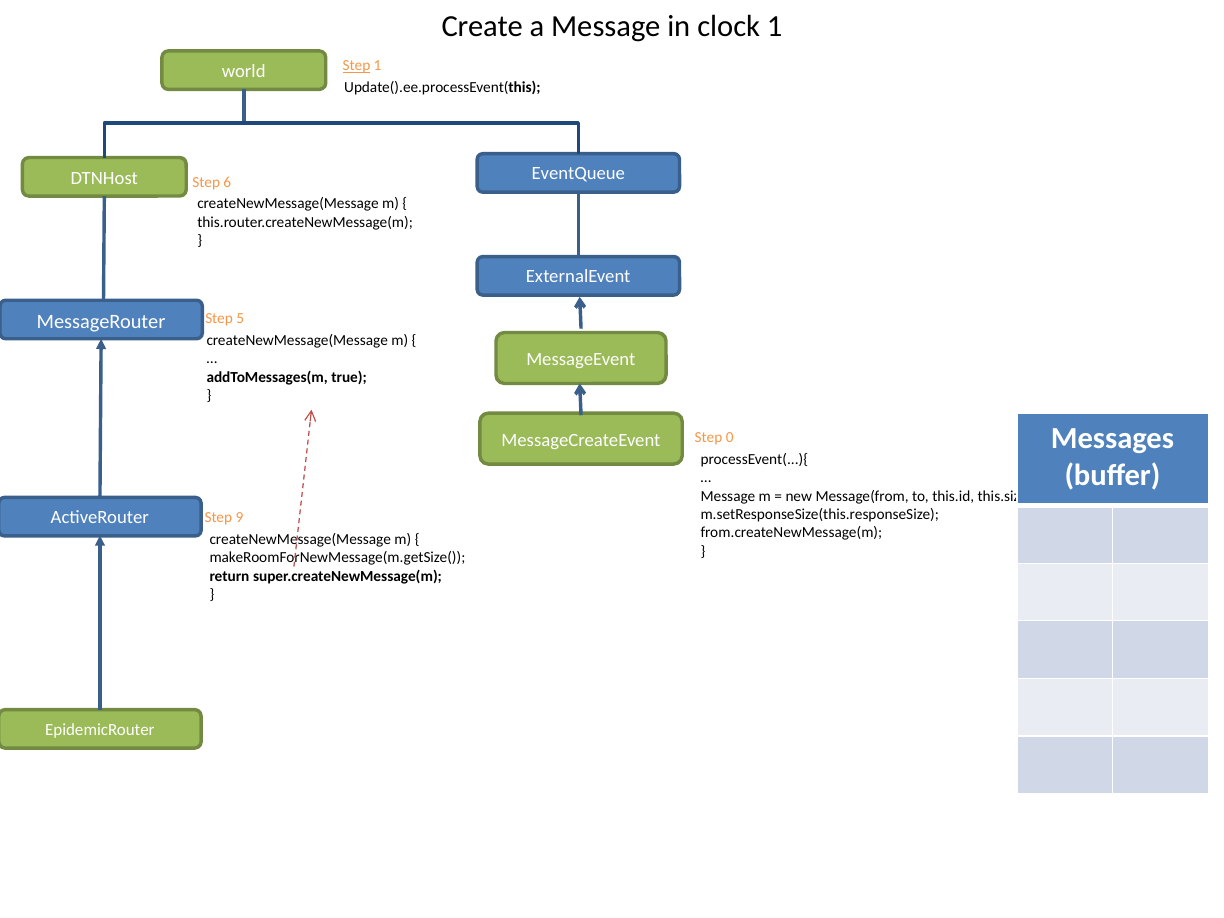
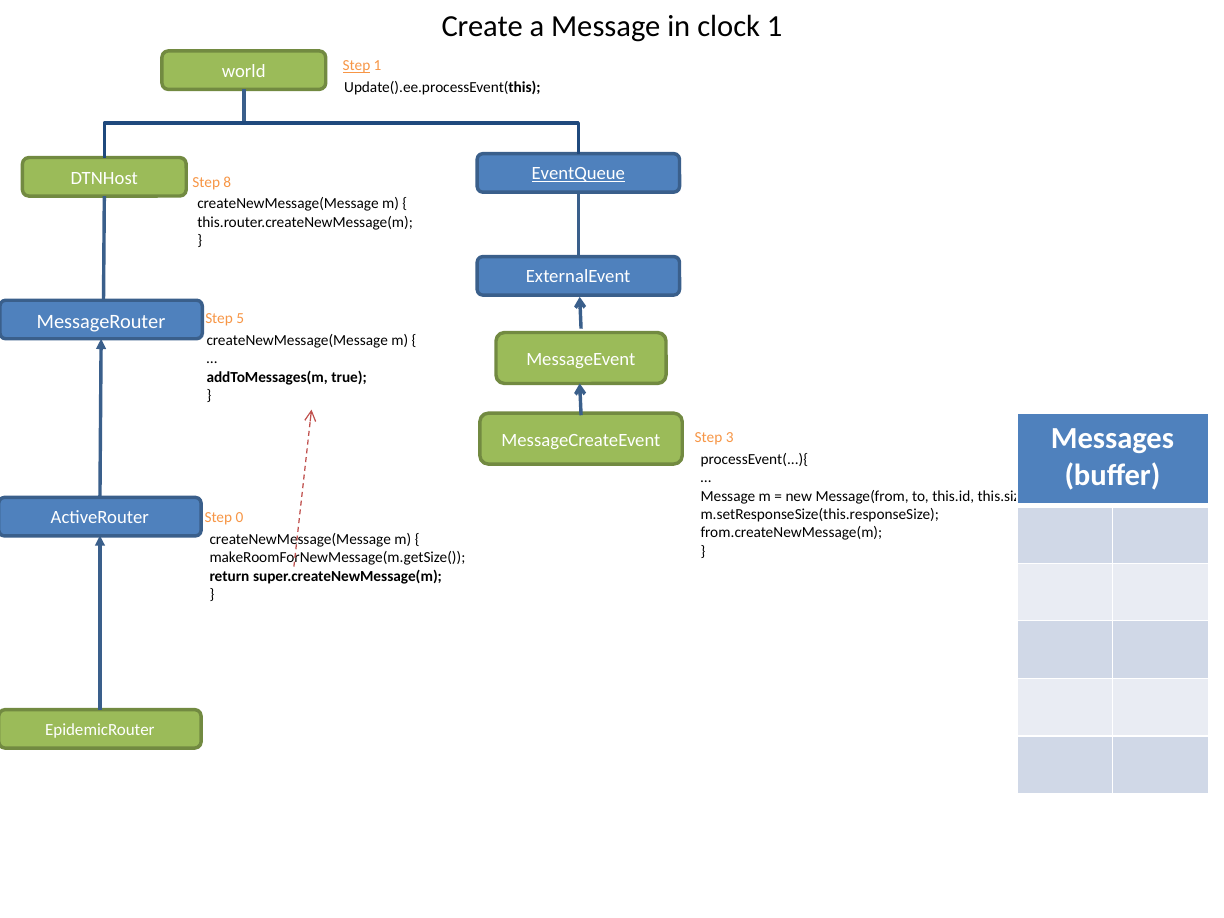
EventQueue underline: none -> present
6: 6 -> 8
0: 0 -> 3
9: 9 -> 0
